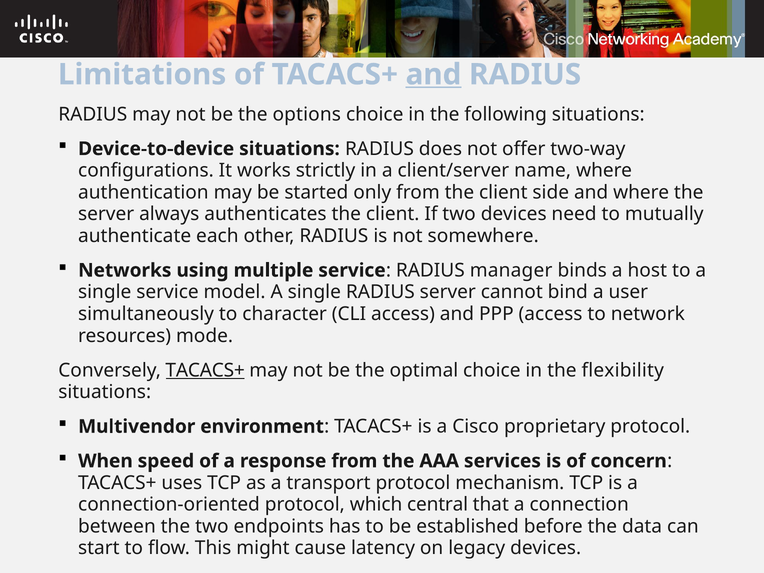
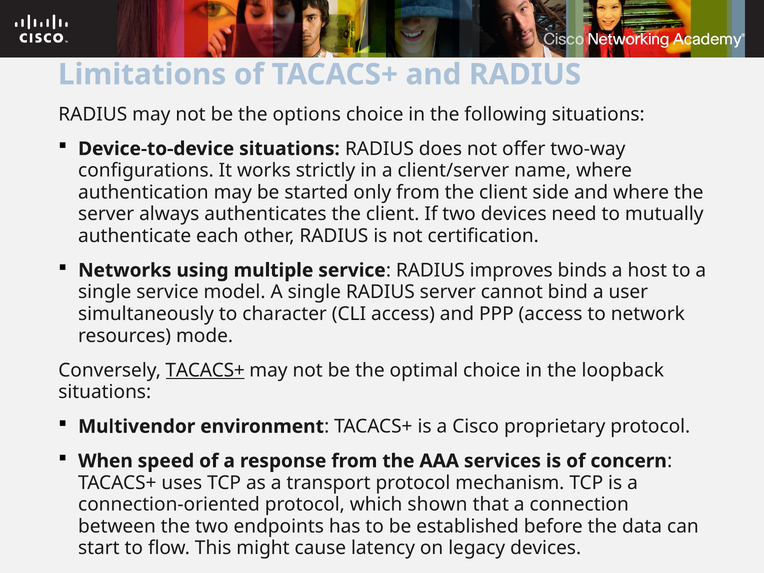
and at (433, 75) underline: present -> none
somewhere: somewhere -> certification
manager: manager -> improves
flexibility: flexibility -> loopback
central: central -> shown
